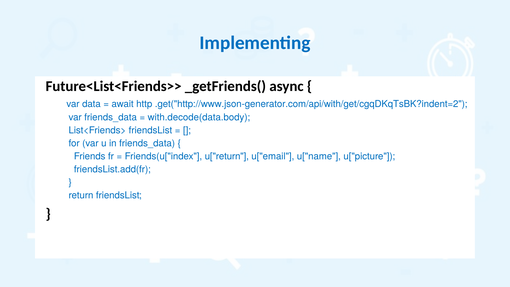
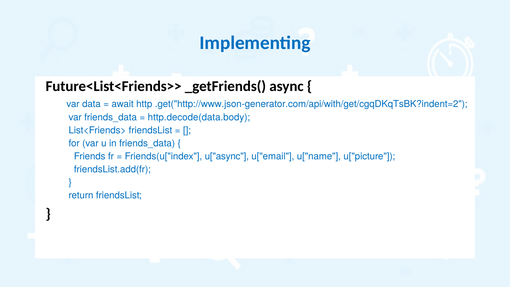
with.decode(data.body: with.decode(data.body -> http.decode(data.body
u["return: u["return -> u["async
